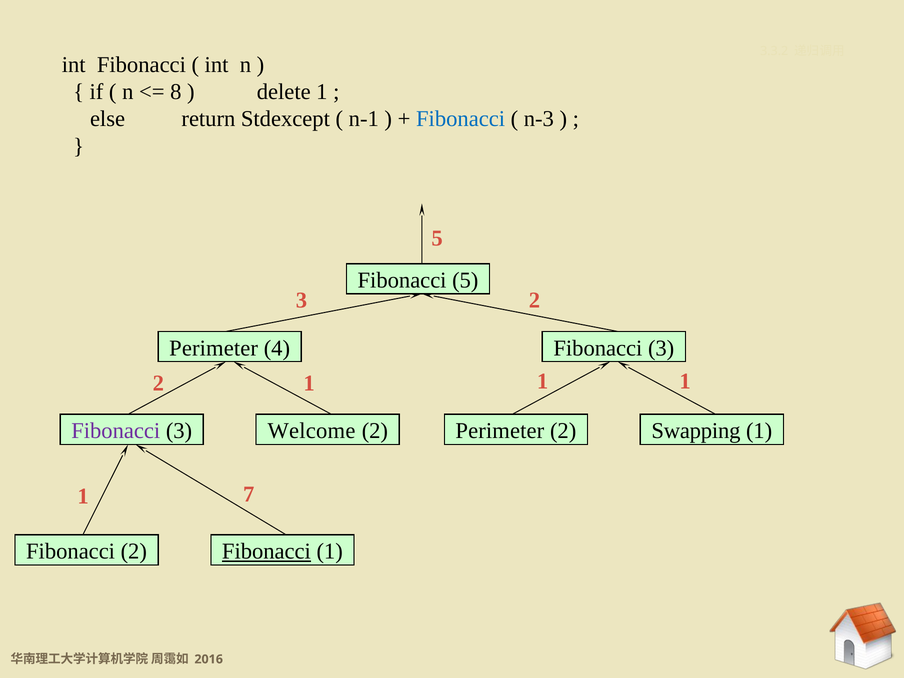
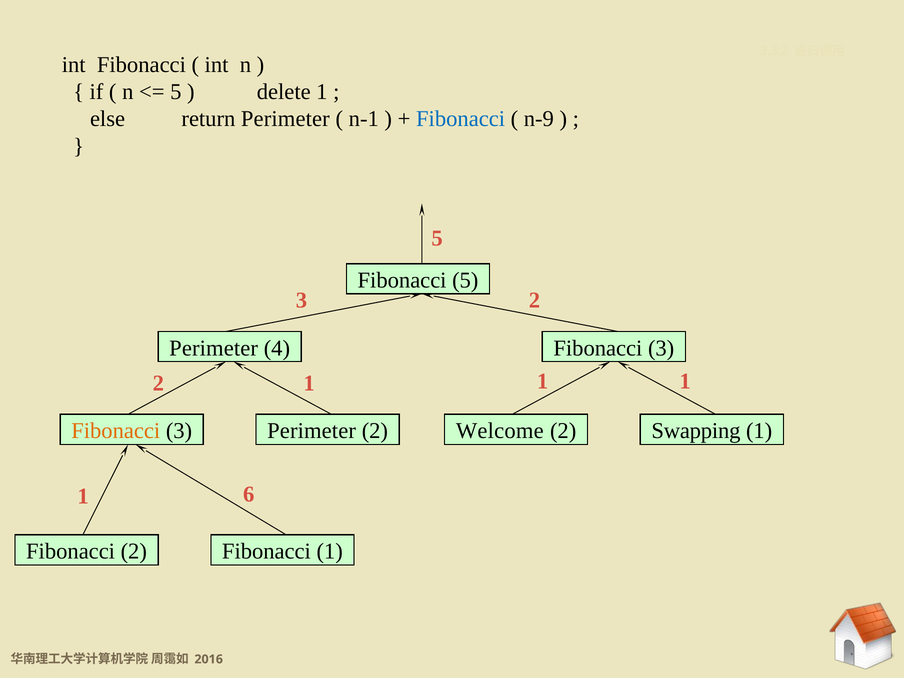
8 at (176, 92): 8 -> 5
return Stdexcept: Stdexcept -> Perimeter
n-3: n-3 -> n-9
Fibonacci at (116, 431) colour: purple -> orange
3 Welcome: Welcome -> Perimeter
Perimeter at (500, 431): Perimeter -> Welcome
7: 7 -> 6
Fibonacci at (266, 551) underline: present -> none
